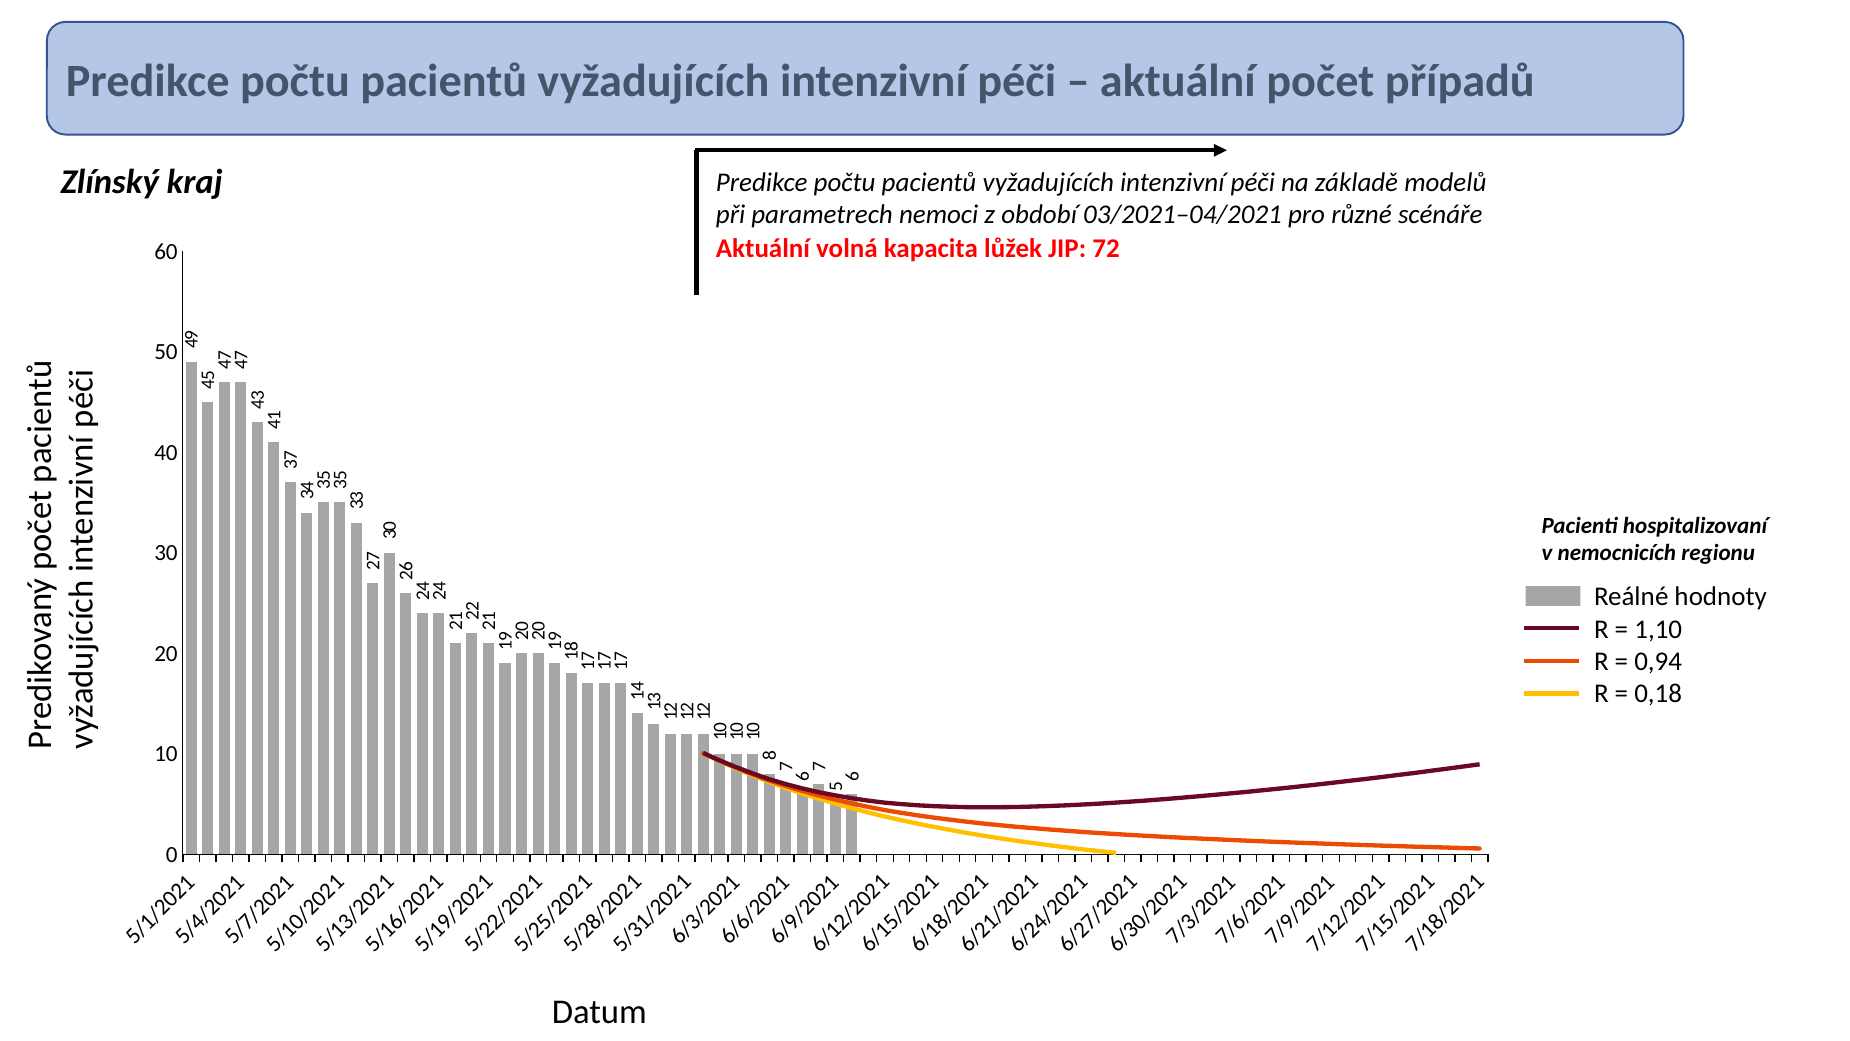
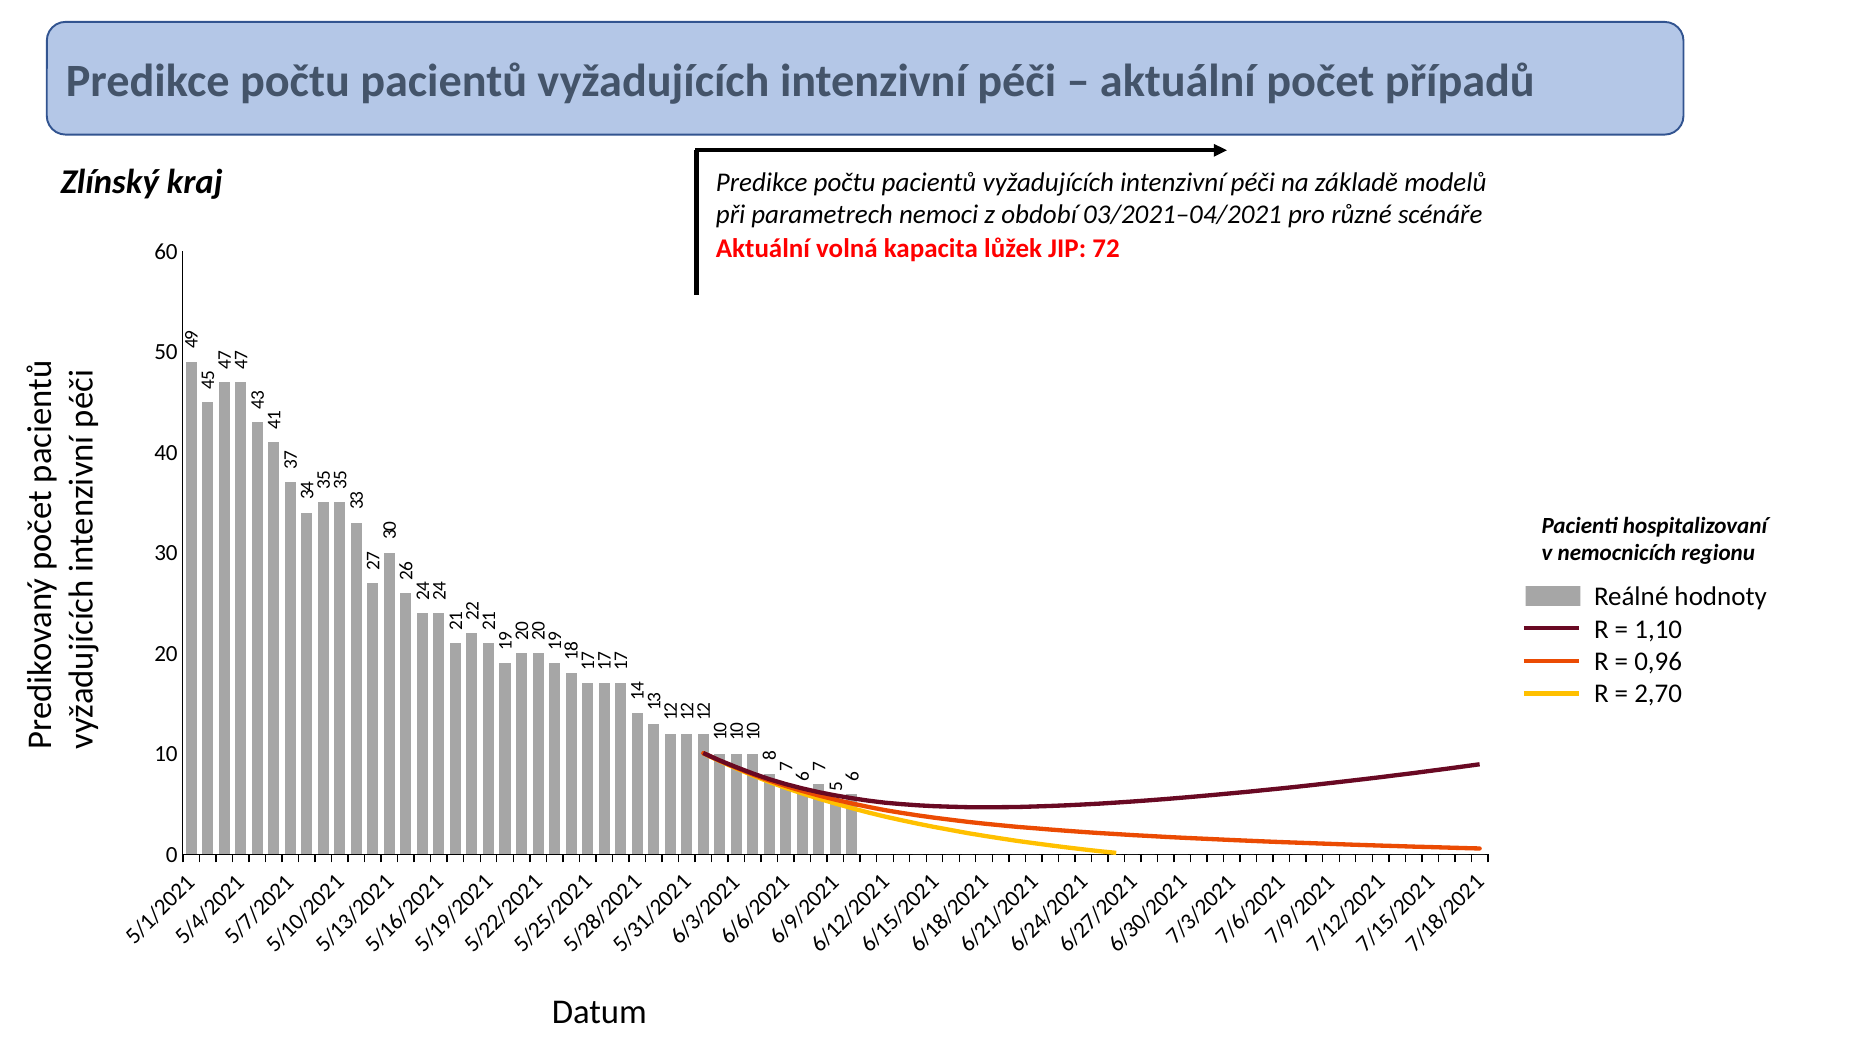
0,94: 0,94 -> 0,96
0,18: 0,18 -> 2,70
